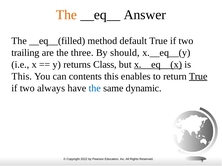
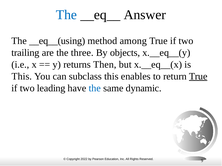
The at (66, 15) colour: orange -> blue
__eq__(filled: __eq__(filled -> __eq__(using
default: default -> among
should: should -> objects
Class: Class -> Then
x.__eq__(x underline: present -> none
contents: contents -> subclass
always: always -> leading
